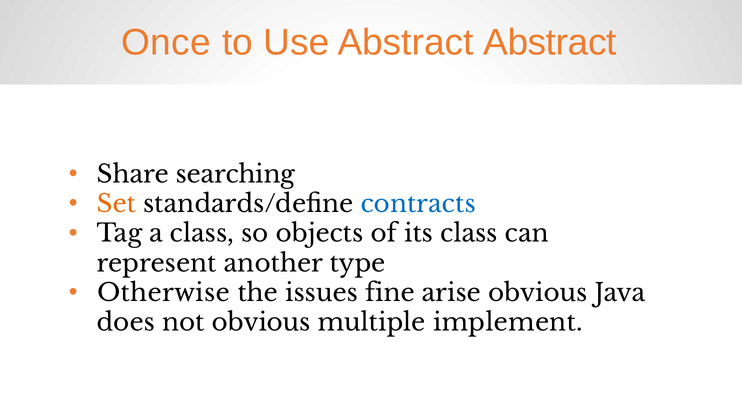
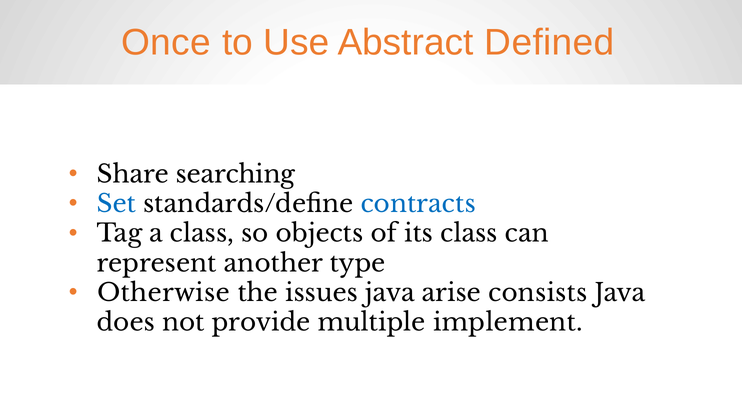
Abstract Abstract: Abstract -> Defined
Set colour: orange -> blue
issues fine: fine -> java
arise obvious: obvious -> consists
not obvious: obvious -> provide
